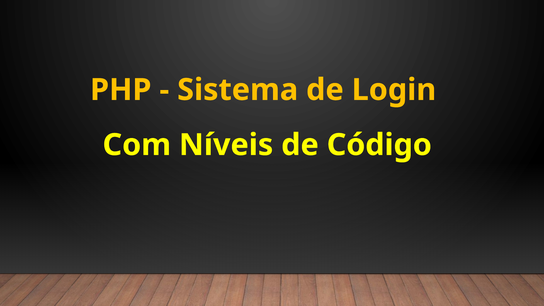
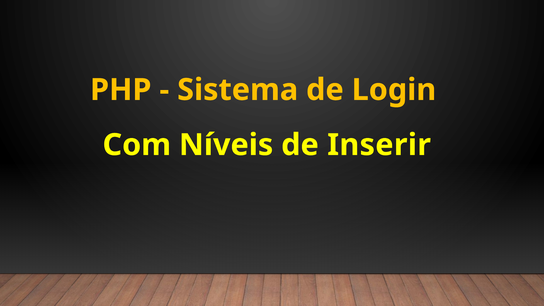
Código: Código -> Inserir
